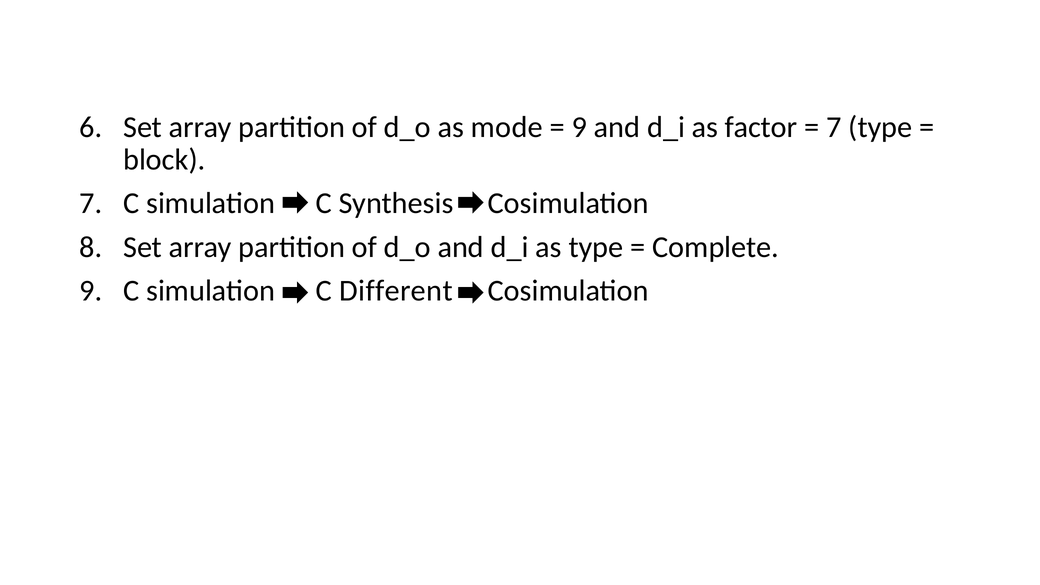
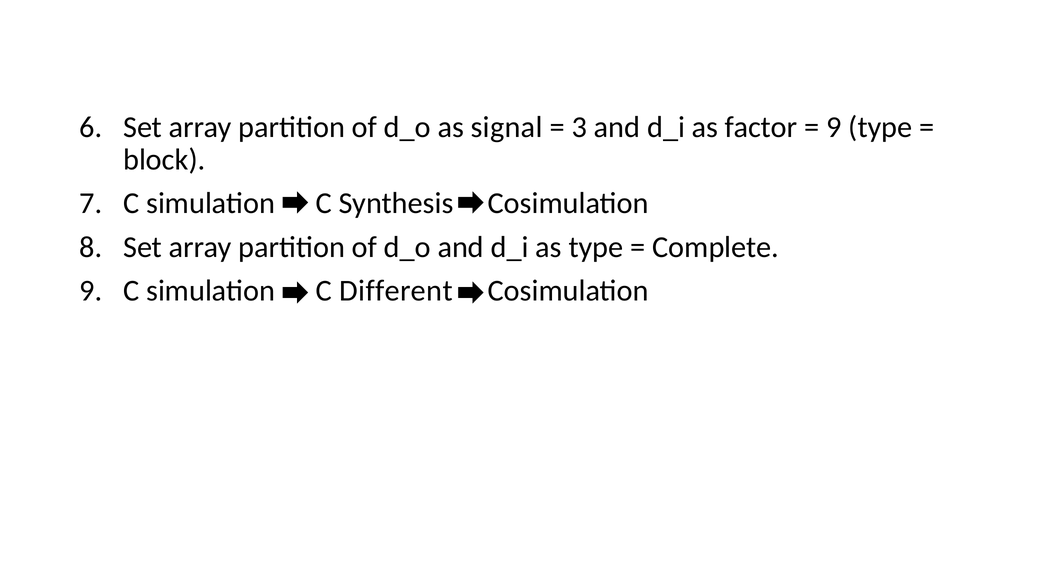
mode: mode -> signal
9 at (580, 127): 9 -> 3
7 at (834, 127): 7 -> 9
